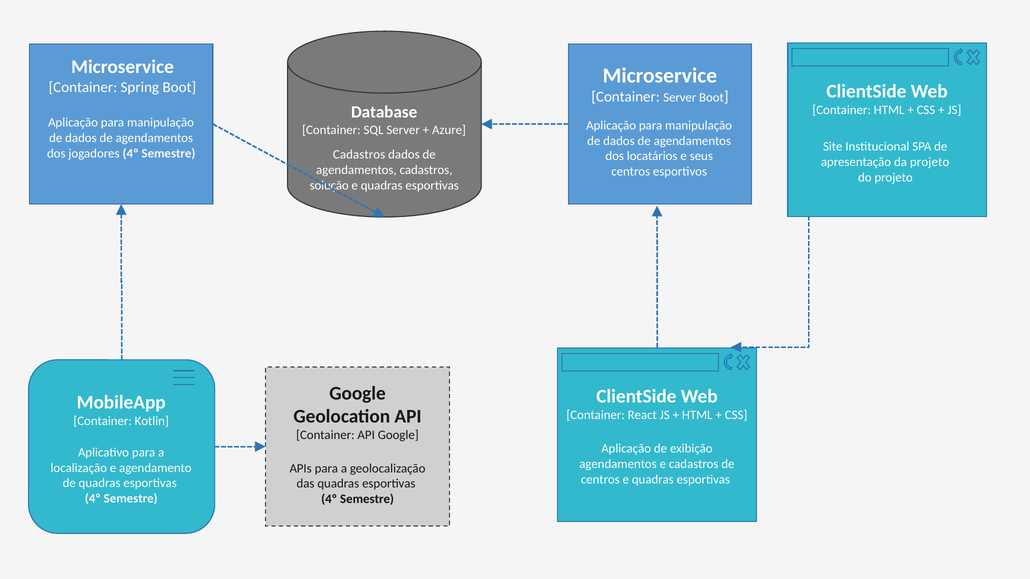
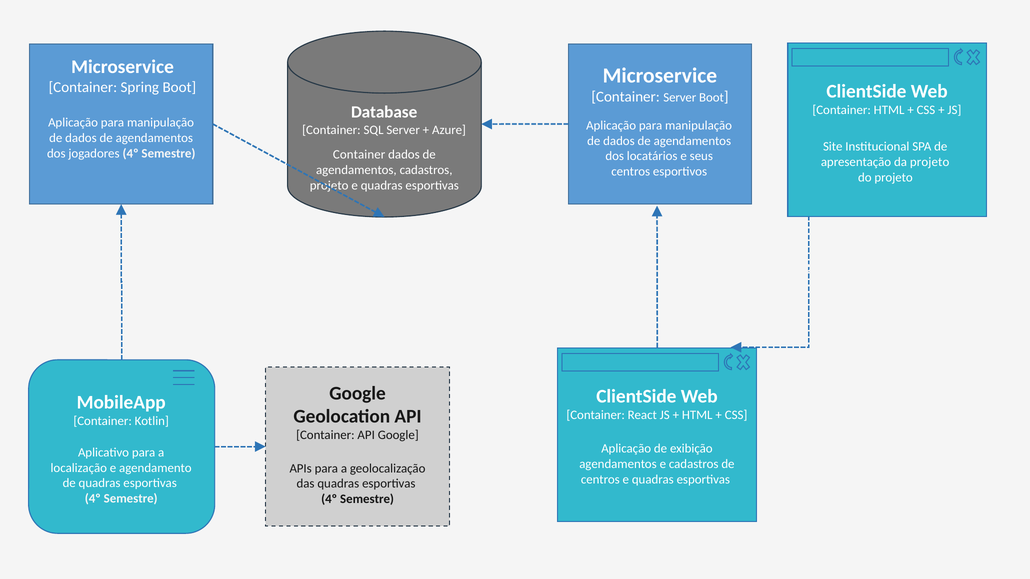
Cadastros at (359, 155): Cadastros -> Container
solução at (329, 186): solução -> projeto
